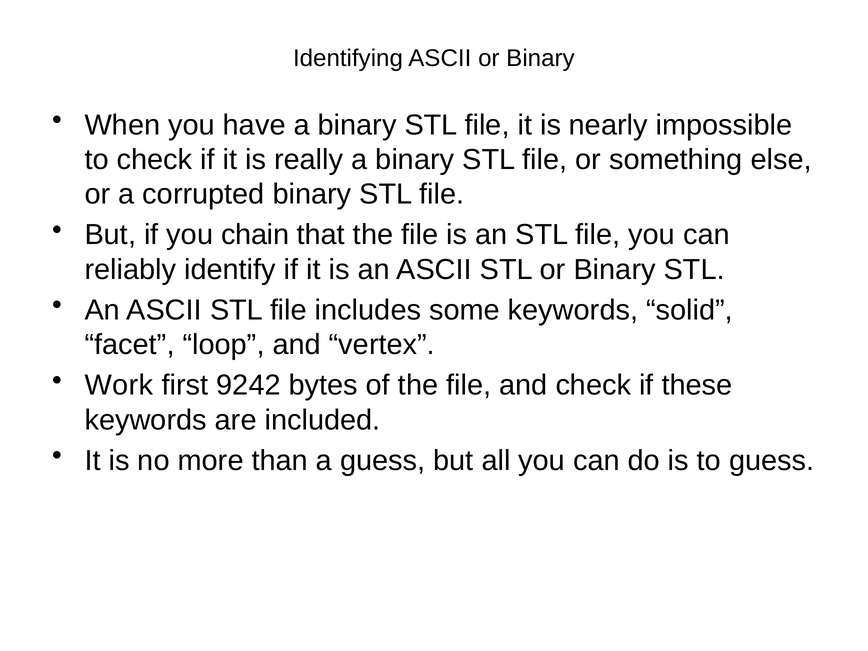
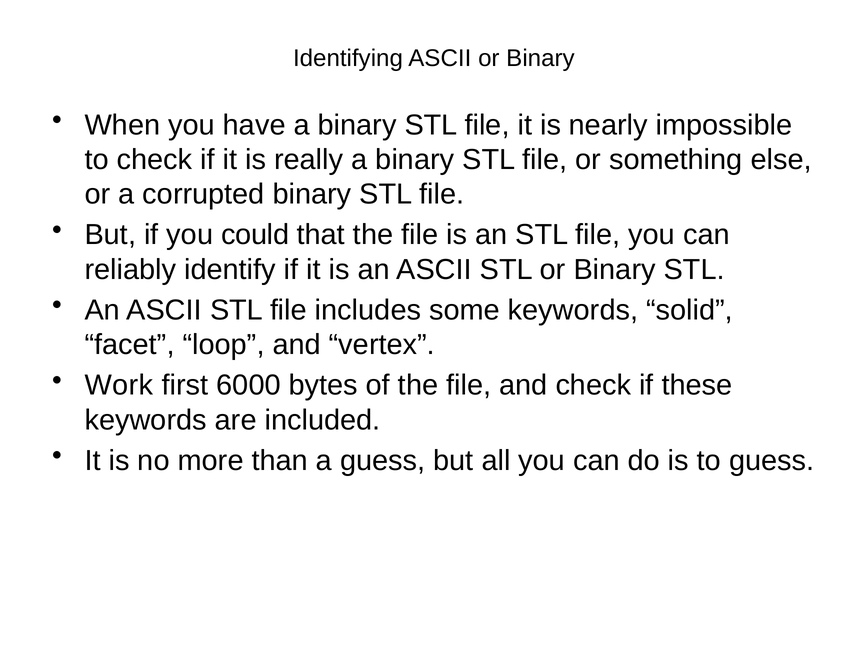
chain: chain -> could
9242: 9242 -> 6000
